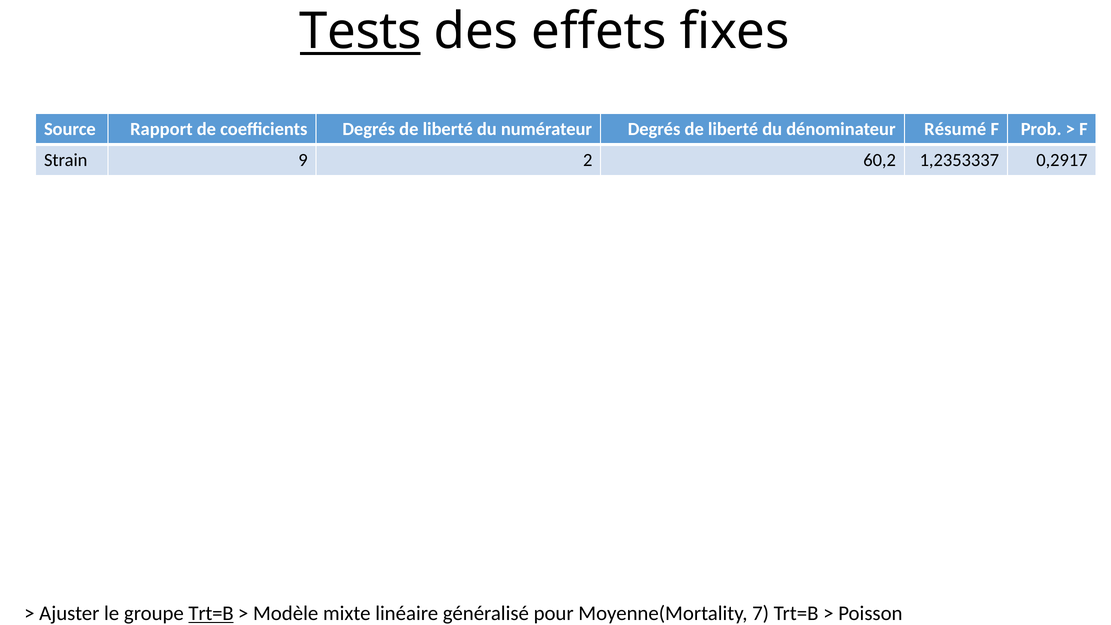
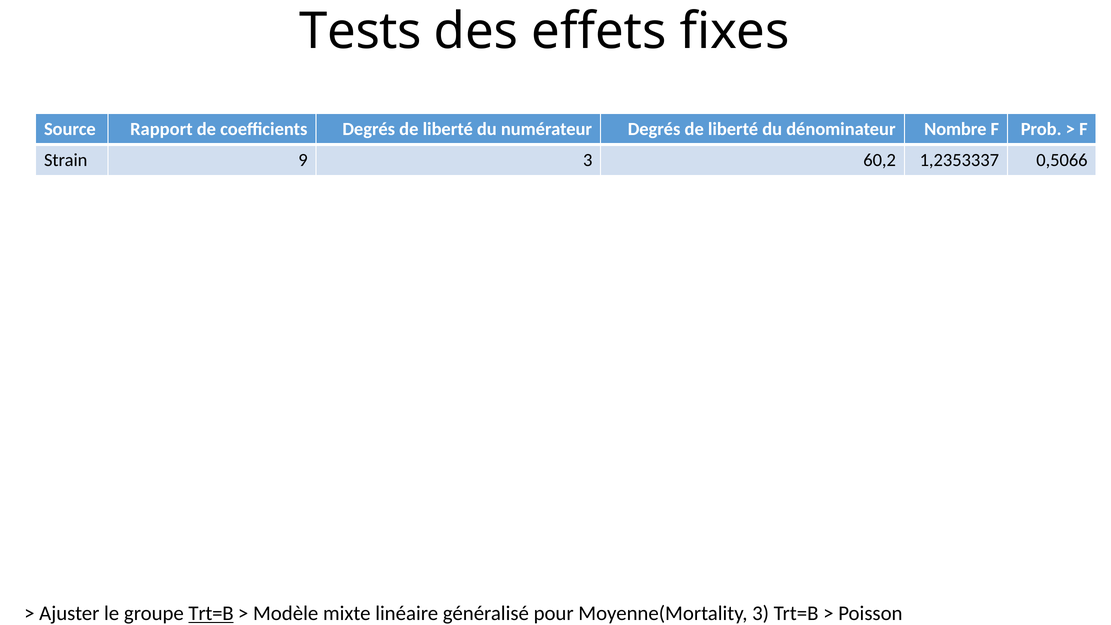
Tests underline: present -> none
Résumé: Résumé -> Nombre
9 2: 2 -> 3
0,2917: 0,2917 -> 0,5066
Moyenne(Mortality 7: 7 -> 3
